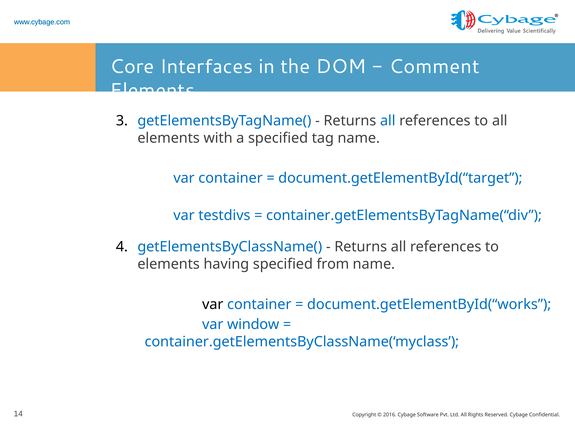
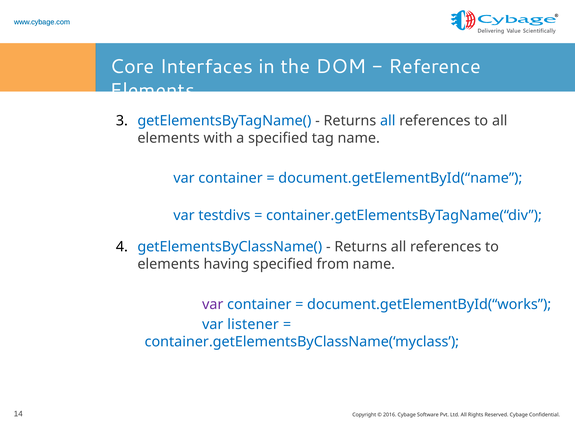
Comment: Comment -> Reference
document.getElementById(“target: document.getElementById(“target -> document.getElementById(“name
var at (213, 304) colour: black -> purple
window: window -> listener
